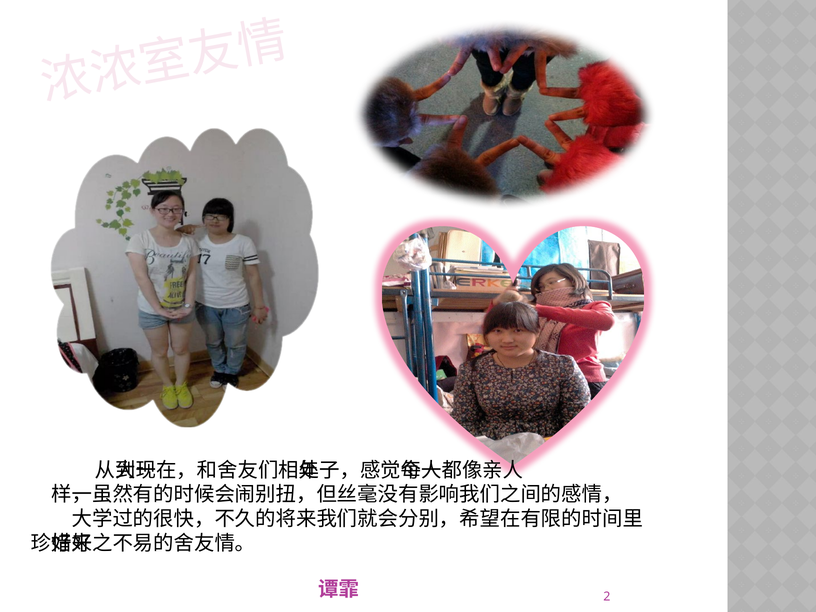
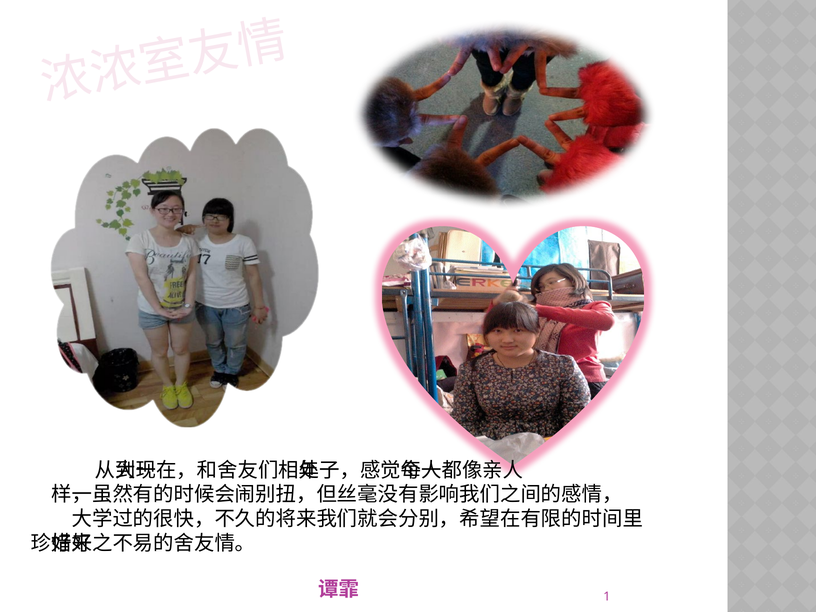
2: 2 -> 1
